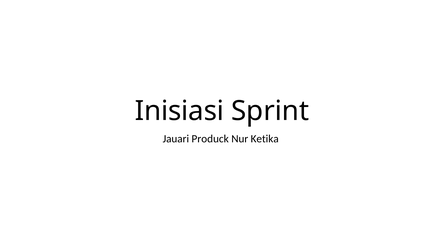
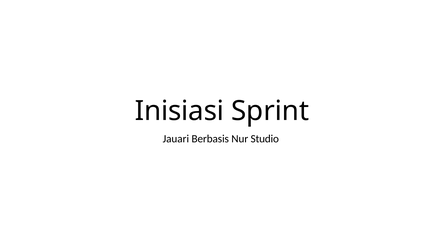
Produck: Produck -> Berbasis
Ketika: Ketika -> Studio
